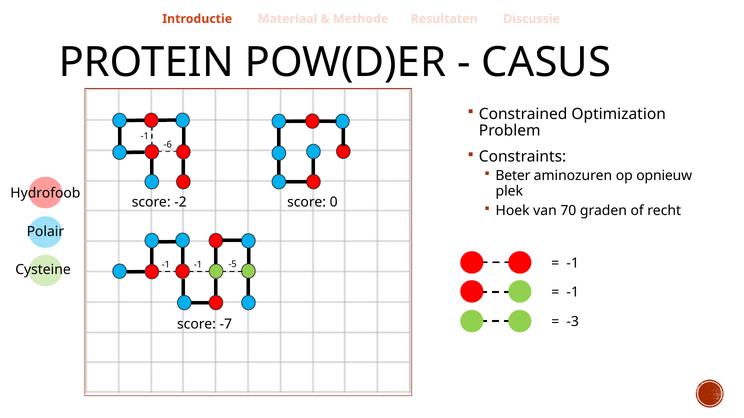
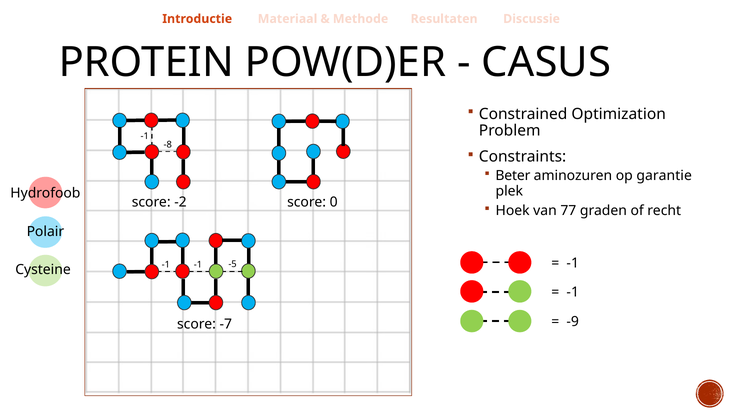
-6: -6 -> -8
opnieuw: opnieuw -> garantie
70: 70 -> 77
-3: -3 -> -9
